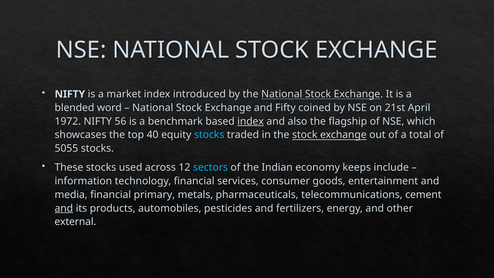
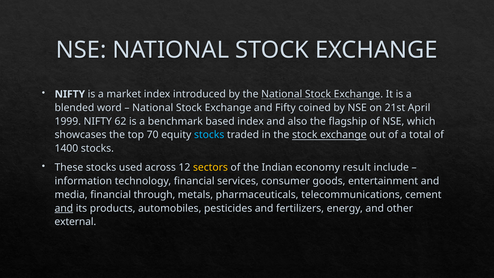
1972: 1972 -> 1999
56: 56 -> 62
index at (251, 121) underline: present -> none
40: 40 -> 70
5055: 5055 -> 1400
sectors colour: light blue -> yellow
keeps: keeps -> result
primary: primary -> through
